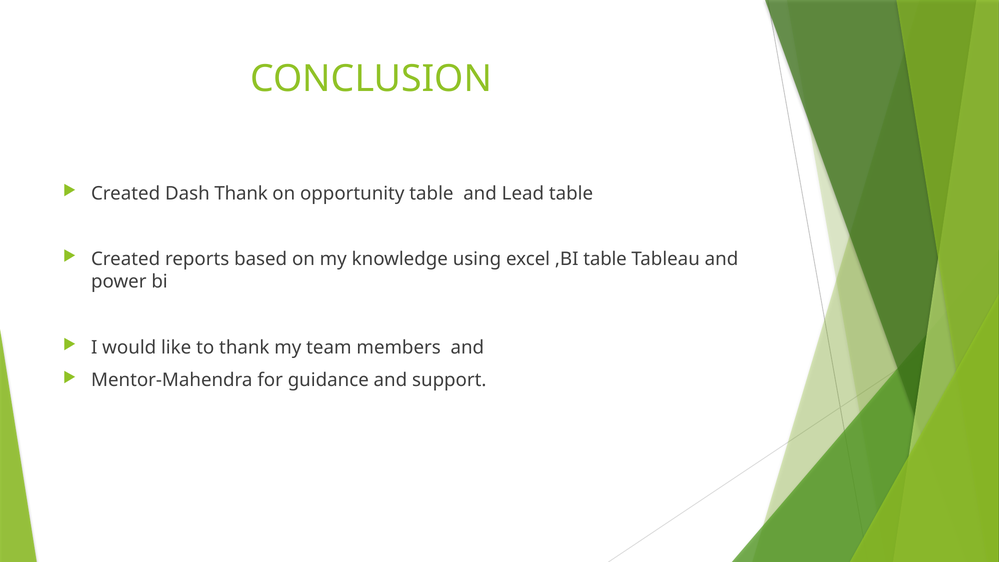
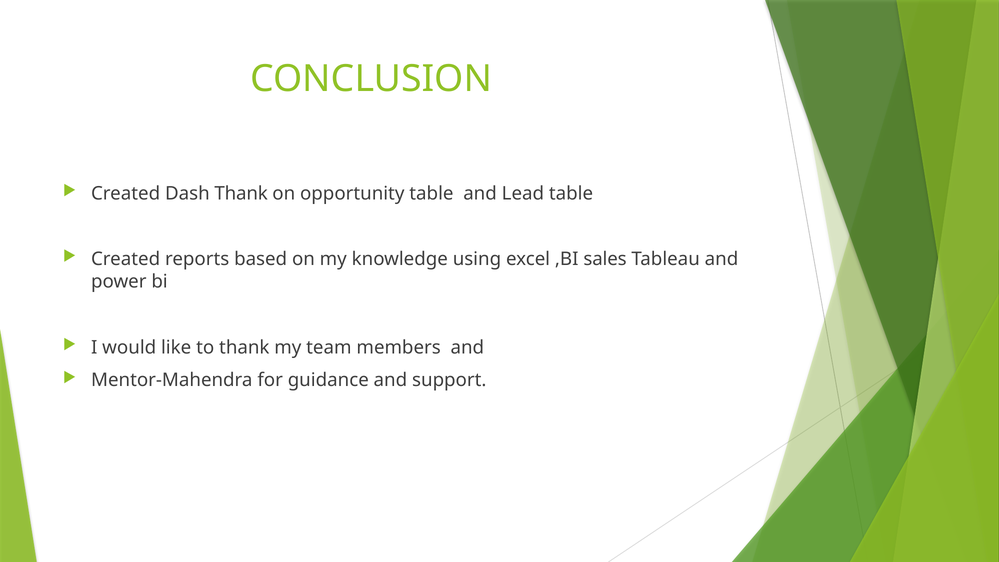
,BI table: table -> sales
